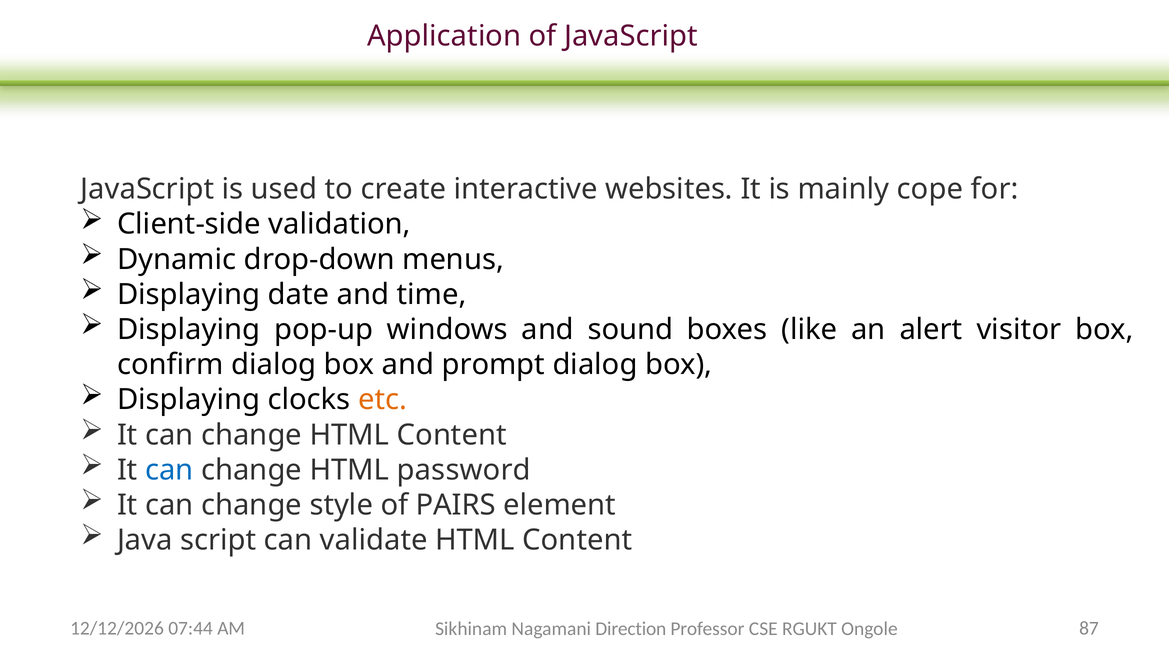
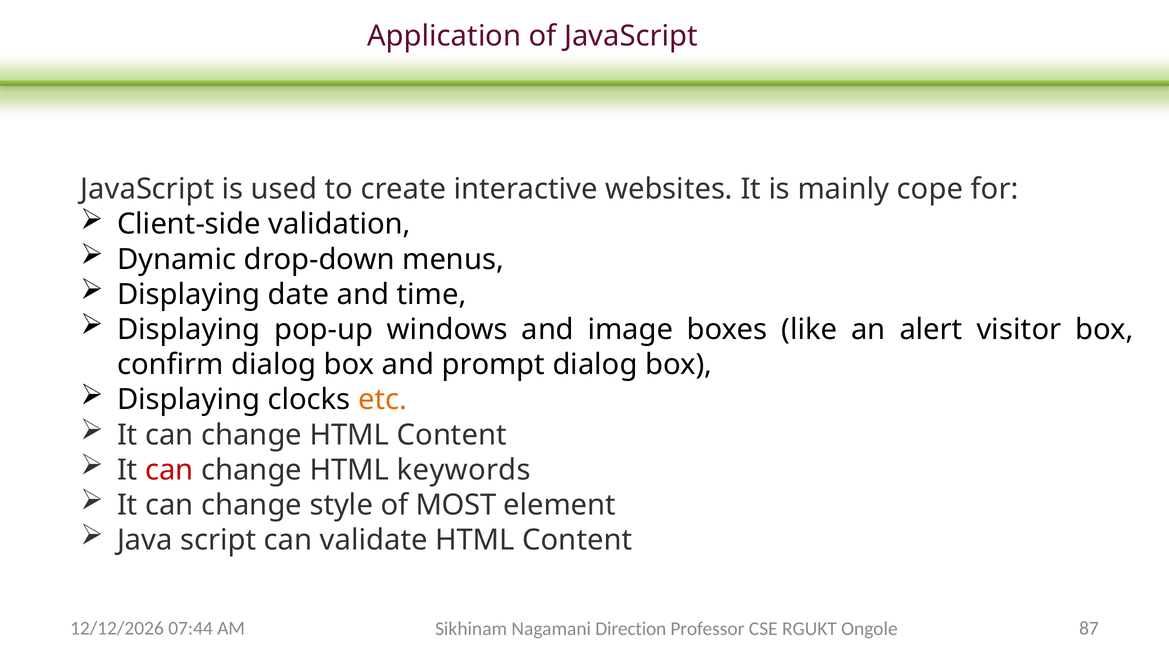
sound: sound -> image
can at (169, 470) colour: blue -> red
password: password -> keywords
PAIRS: PAIRS -> MOST
